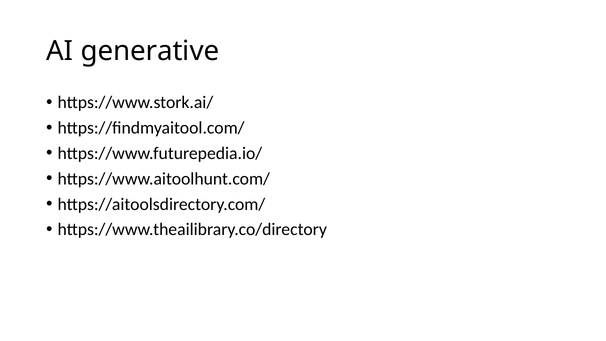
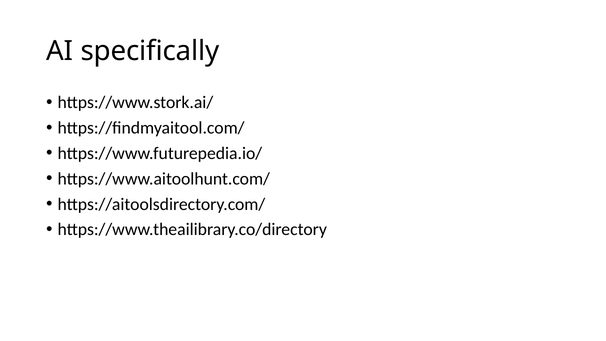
generative: generative -> specifically
